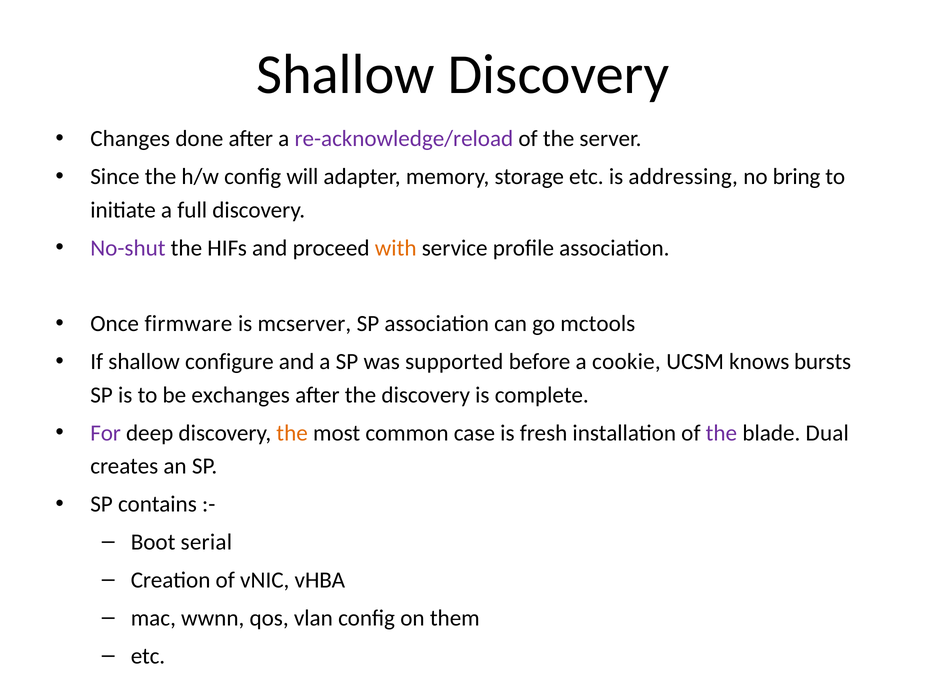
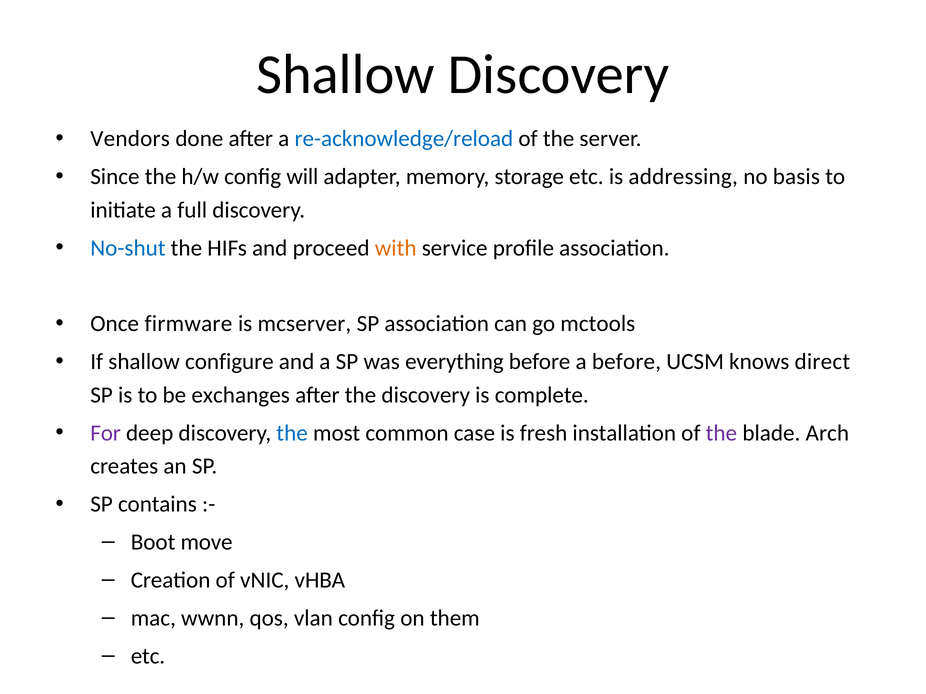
Changes: Changes -> Vendors
re-acknowledge/reload colour: purple -> blue
bring: bring -> basis
No-shut colour: purple -> blue
supported: supported -> everything
a cookie: cookie -> before
bursts: bursts -> direct
the at (292, 433) colour: orange -> blue
Dual: Dual -> Arch
serial: serial -> move
